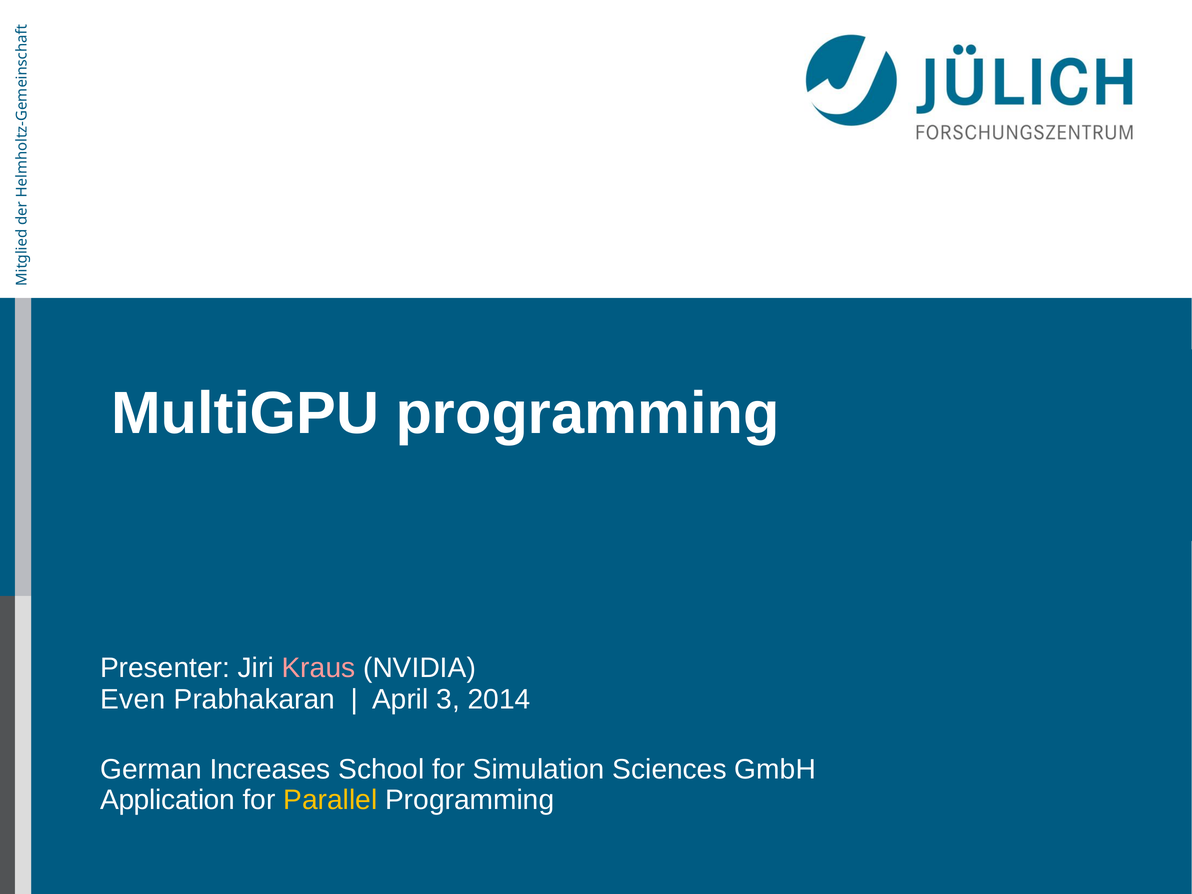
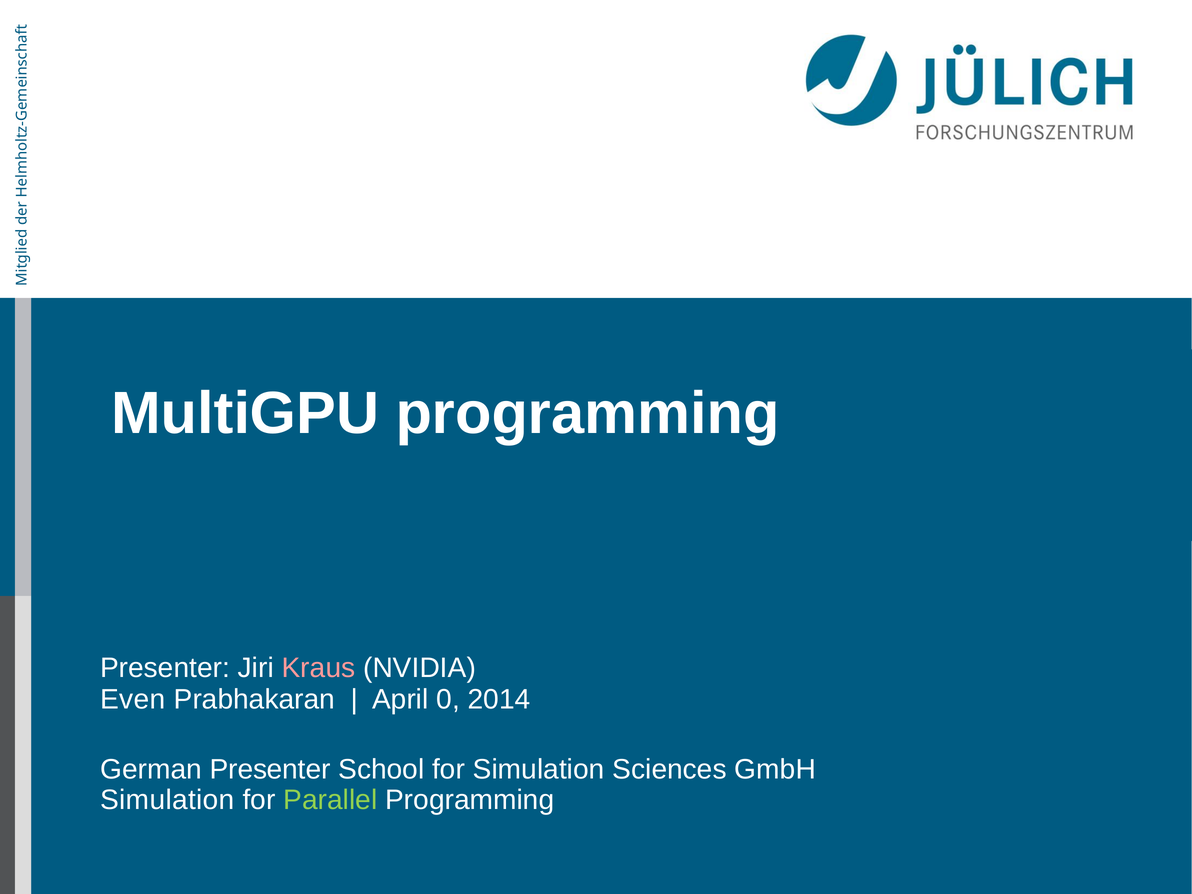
3: 3 -> 0
German Increases: Increases -> Presenter
Application at (168, 800): Application -> Simulation
Parallel colour: yellow -> light green
